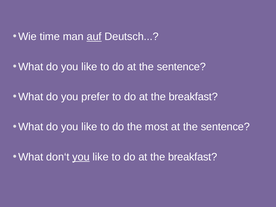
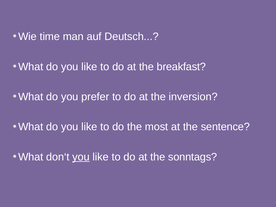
auf underline: present -> none
do at the sentence: sentence -> breakfast
breakfast at (193, 97): breakfast -> inversion
breakfast at (193, 157): breakfast -> sonntags
